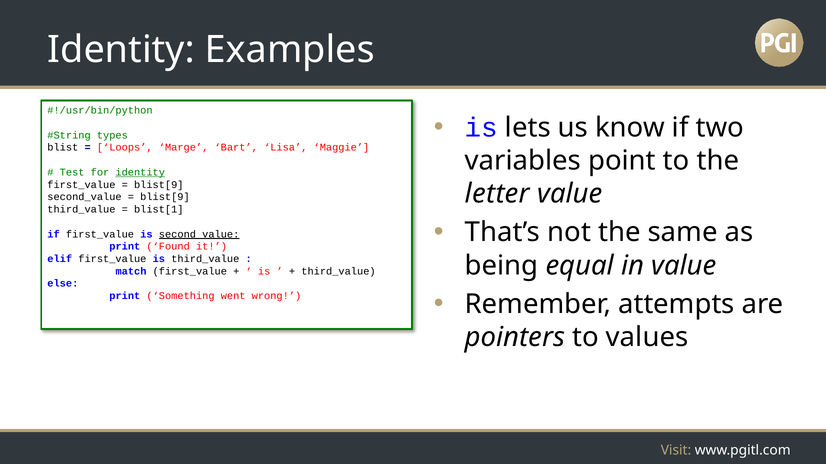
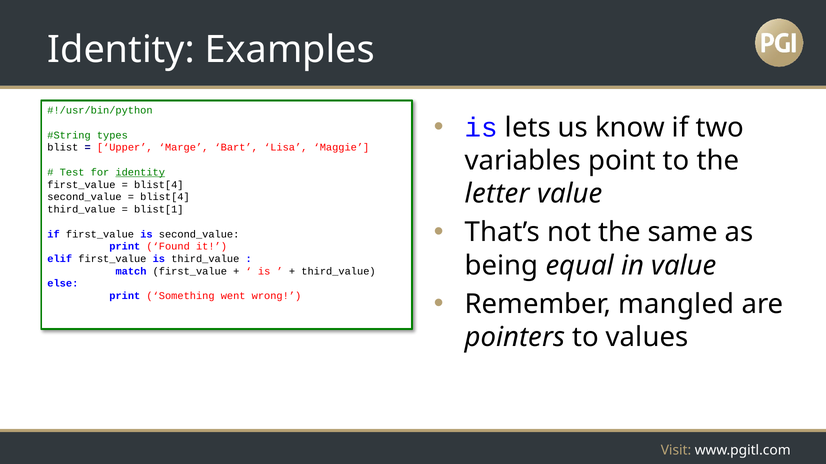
Loops: Loops -> Upper
blist[9 at (159, 185): blist[9 -> blist[4
blist[9 at (165, 197): blist[9 -> blist[4
second_value at (199, 234) underline: present -> none
attempts: attempts -> mangled
